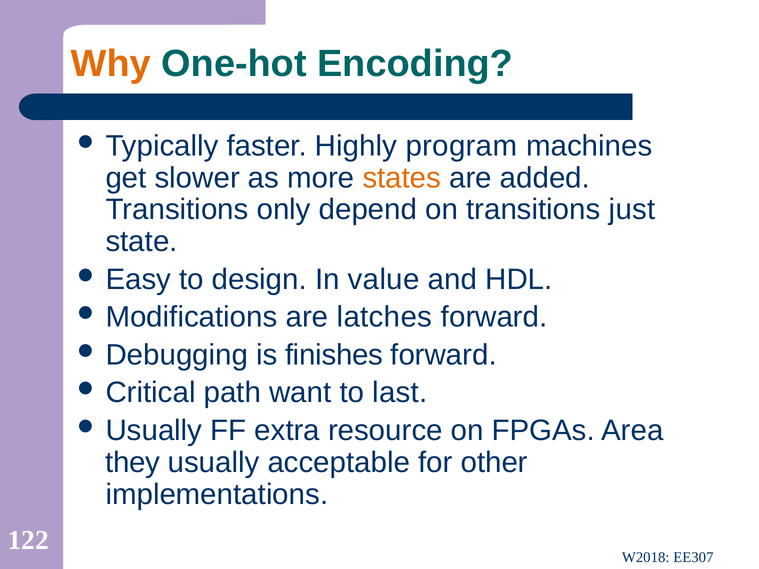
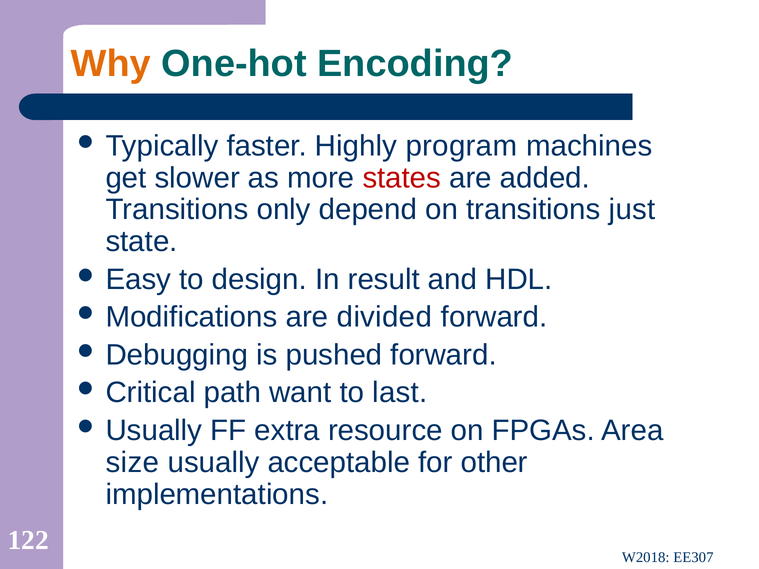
states colour: orange -> red
value: value -> result
latches: latches -> divided
finishes: finishes -> pushed
they: they -> size
